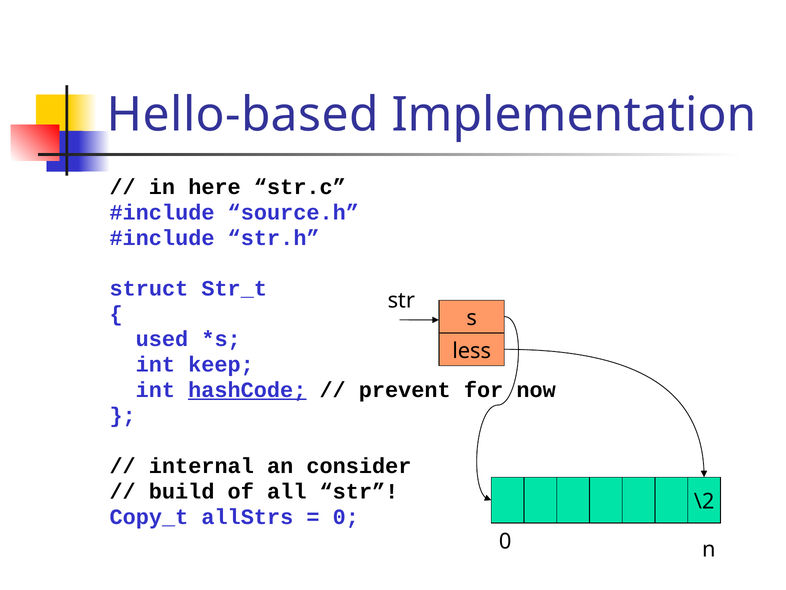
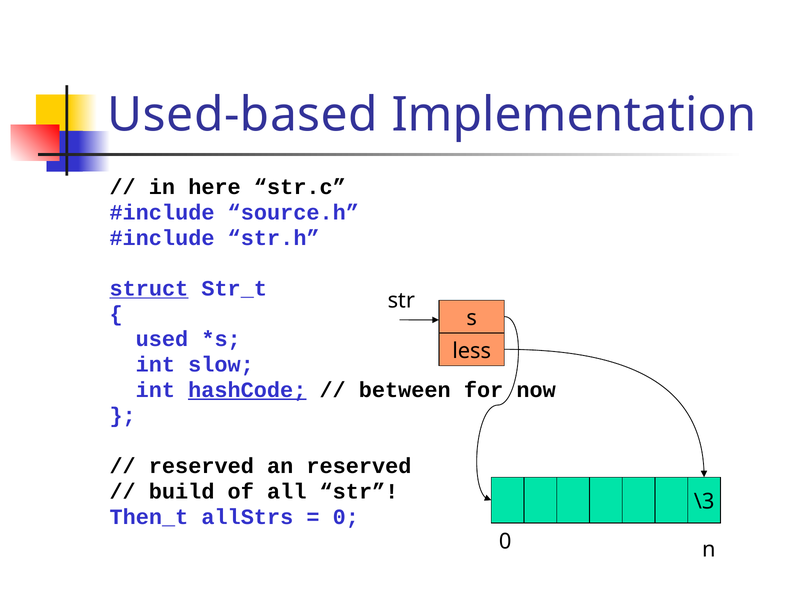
Hello-based: Hello-based -> Used-based
struct underline: none -> present
keep: keep -> slow
prevent: prevent -> between
internal at (201, 466): internal -> reserved
an consider: consider -> reserved
\2: \2 -> \3
Copy_t: Copy_t -> Then_t
